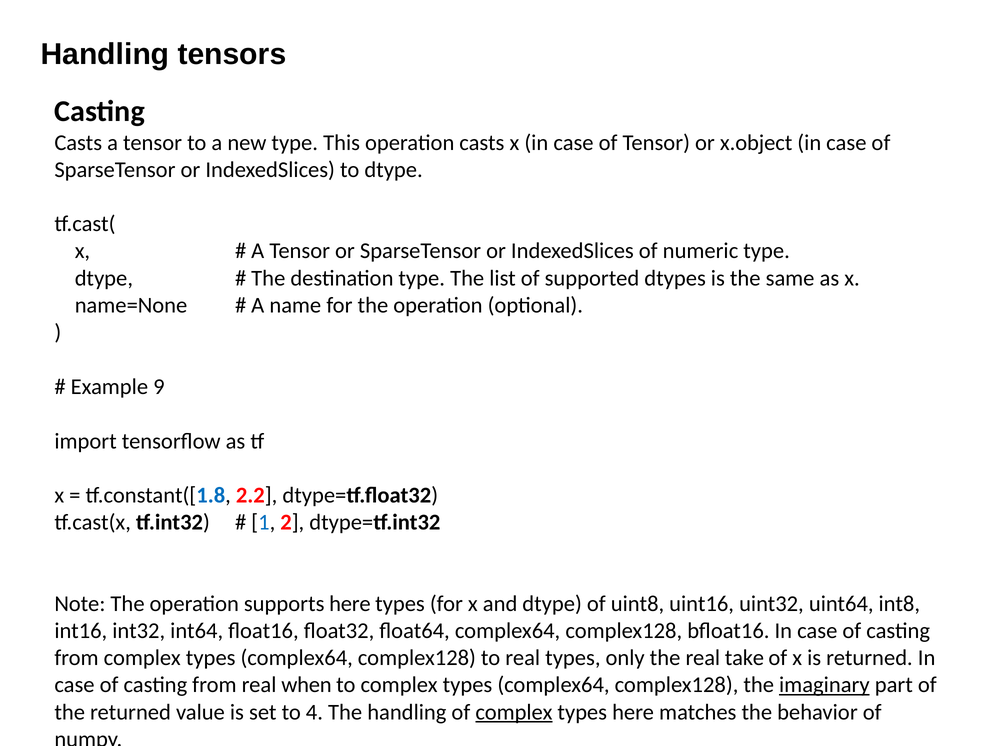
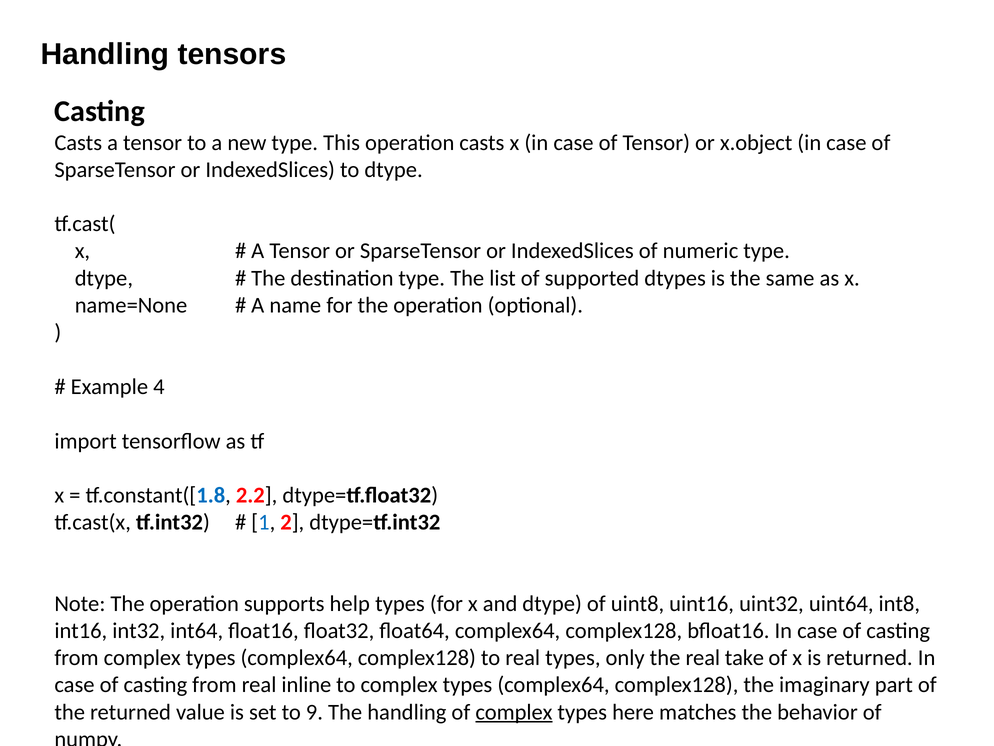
9: 9 -> 4
supports here: here -> help
when: when -> inline
imaginary underline: present -> none
4: 4 -> 9
